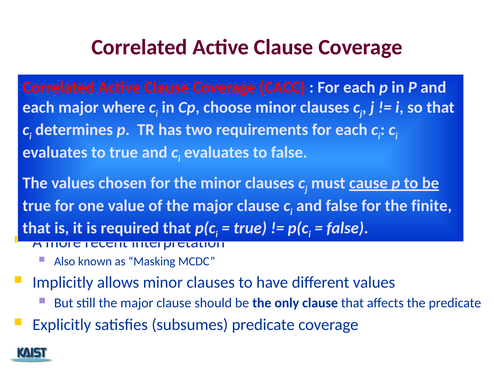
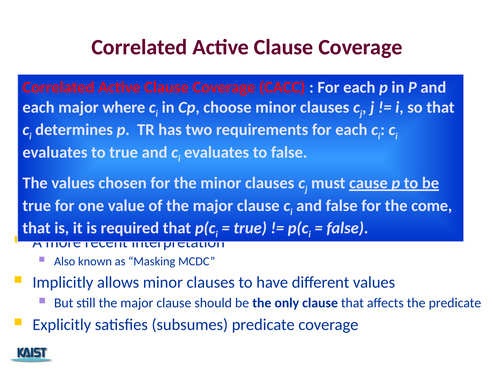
finite: finite -> come
